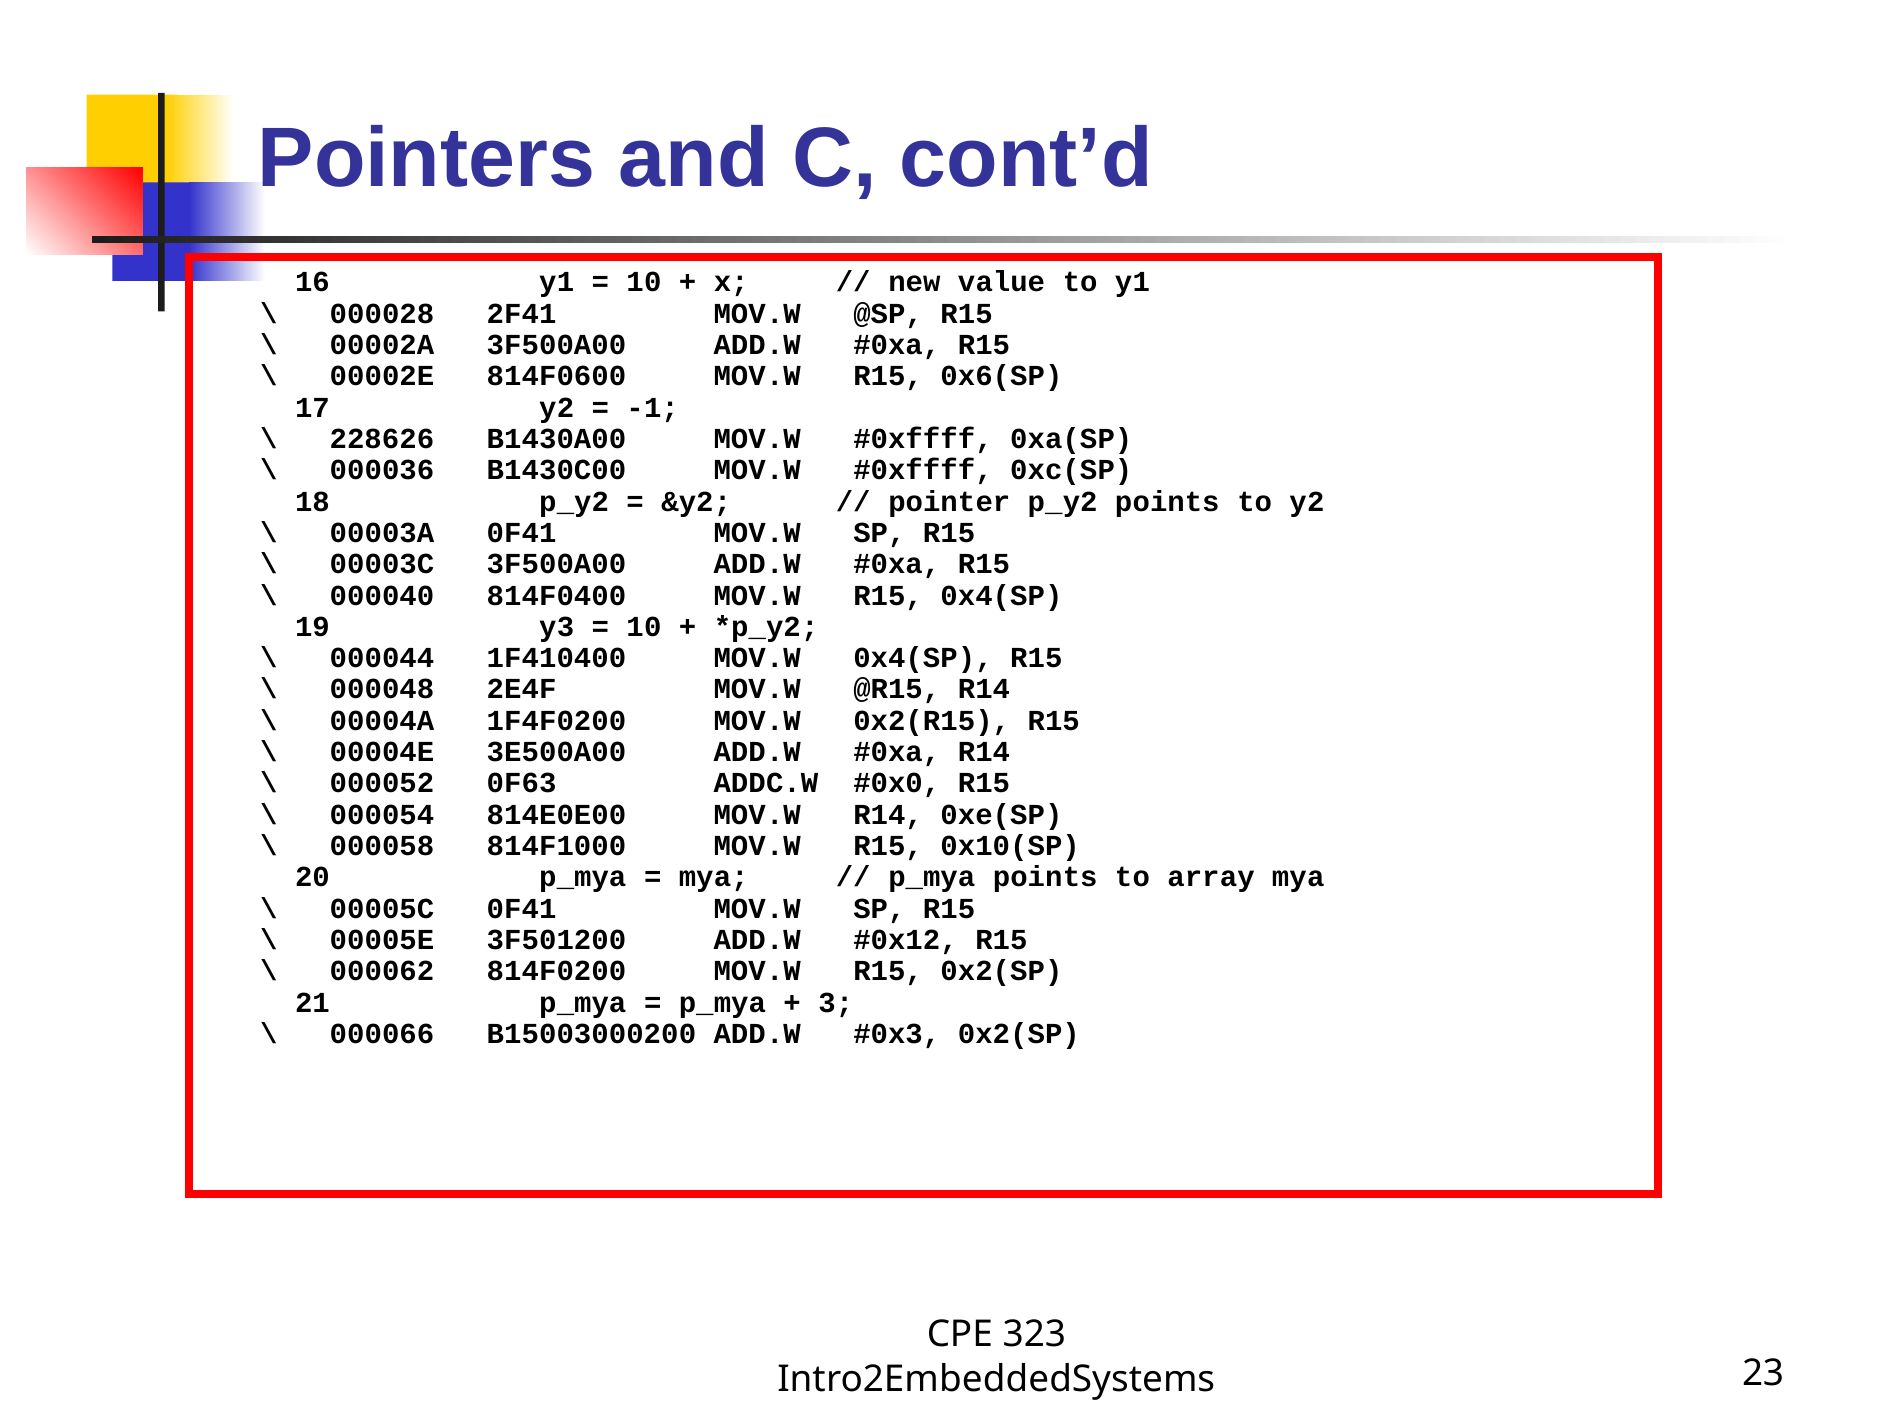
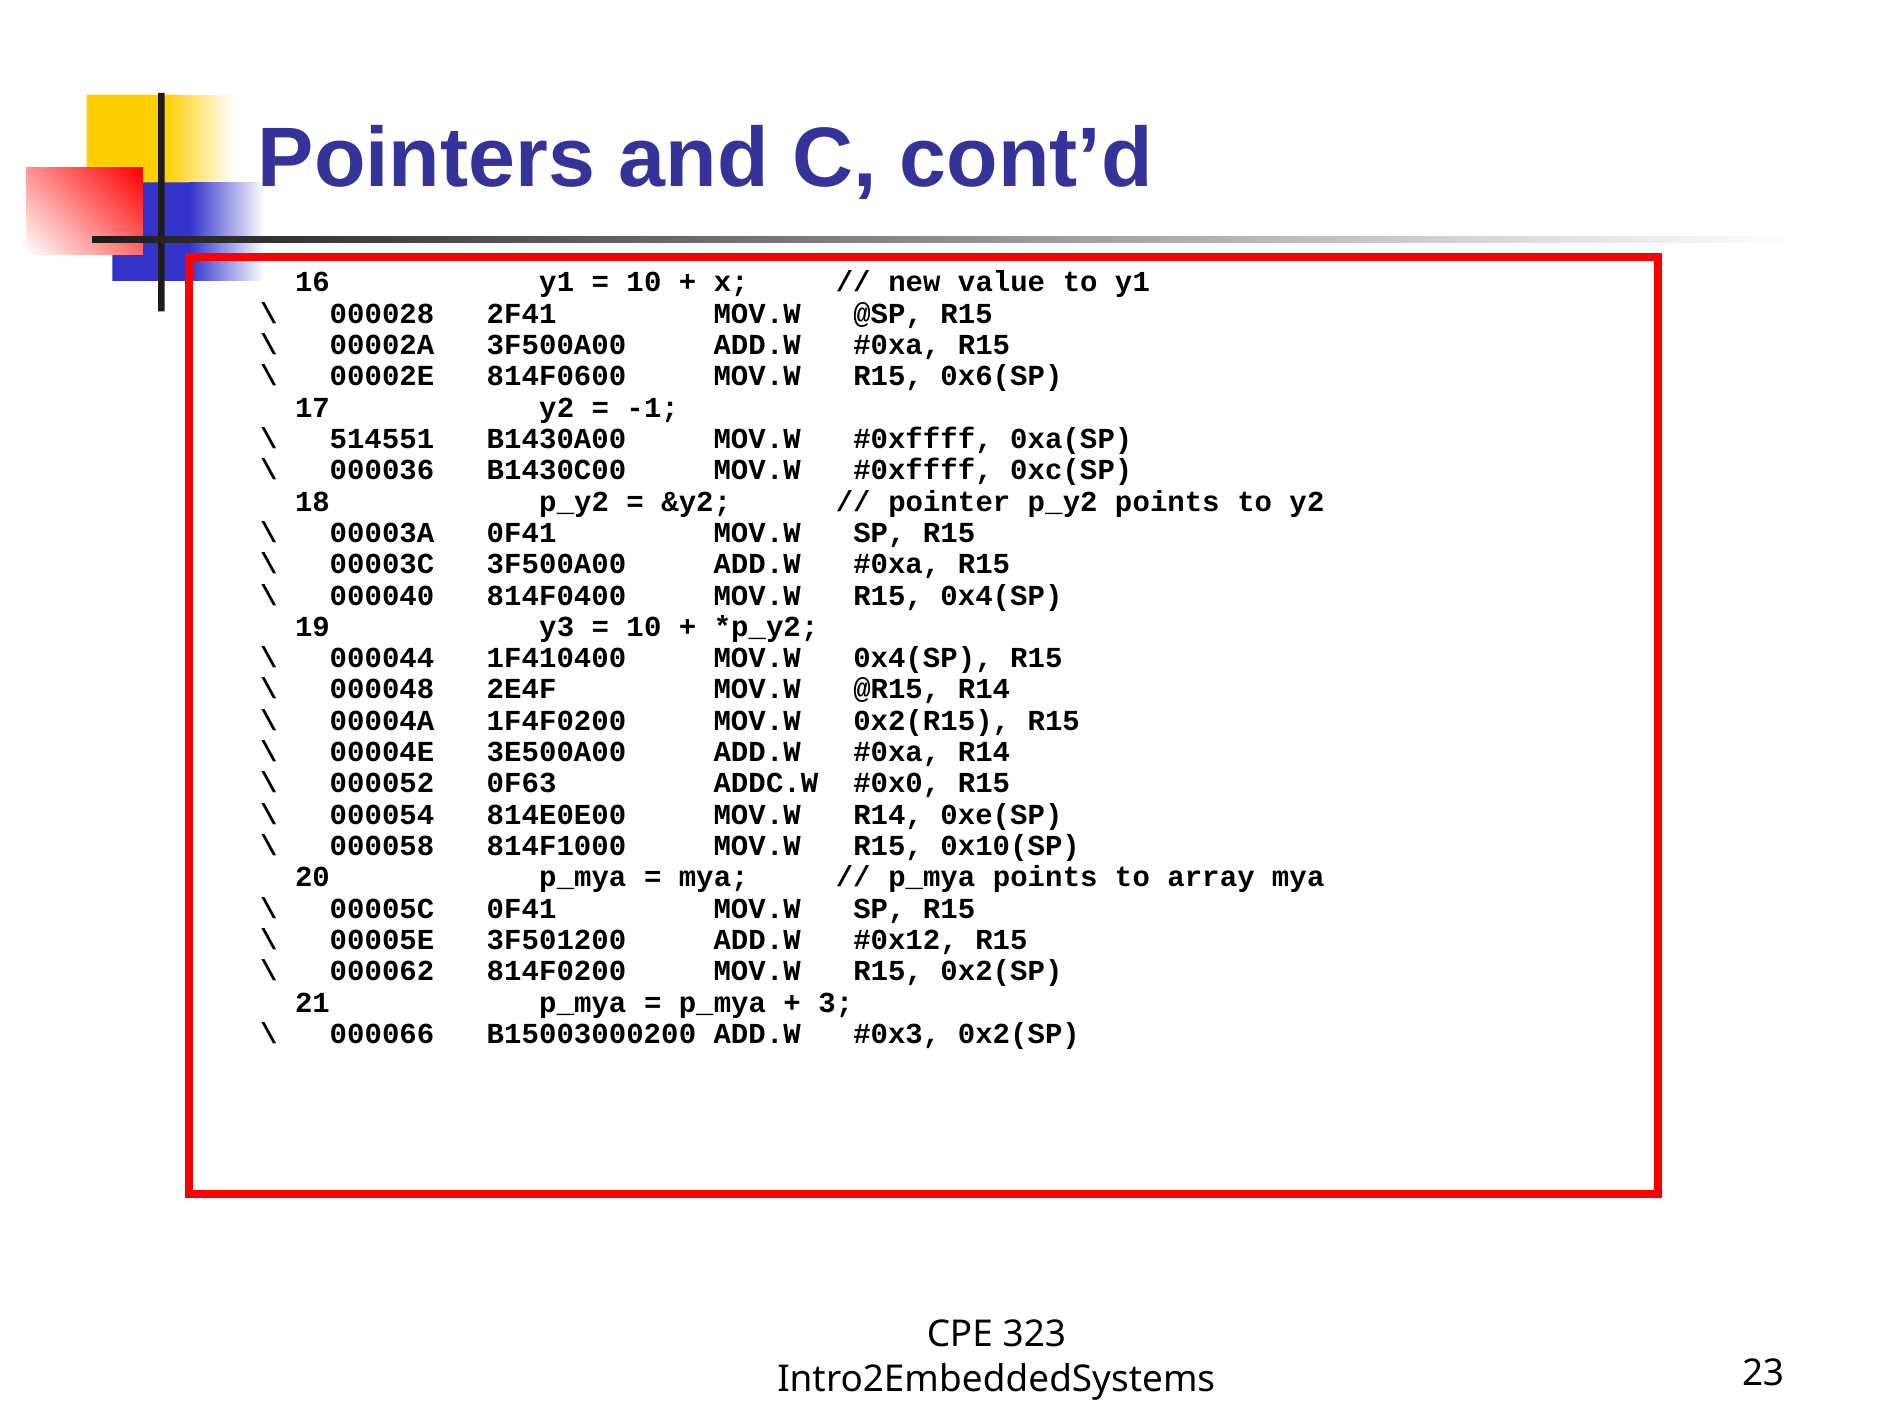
228626: 228626 -> 514551
